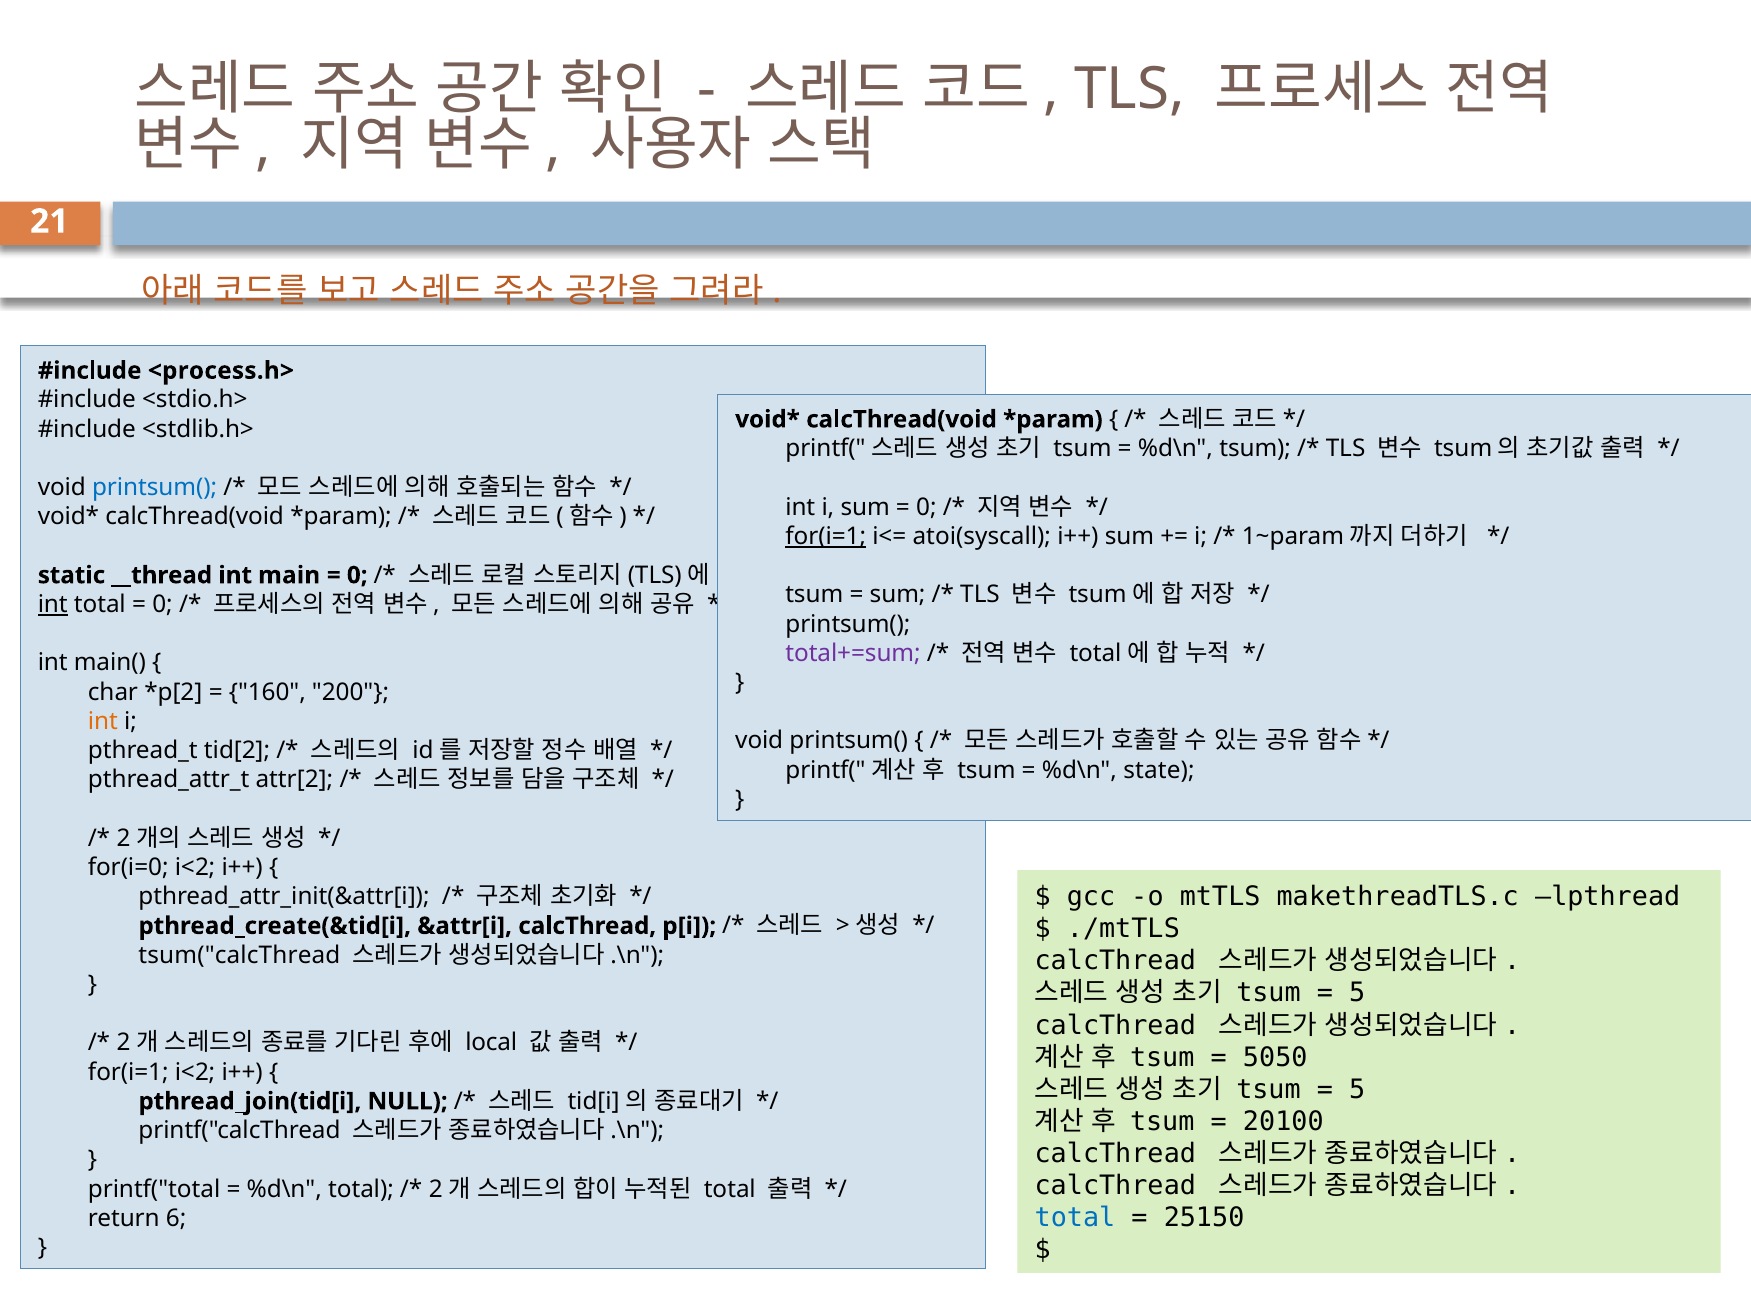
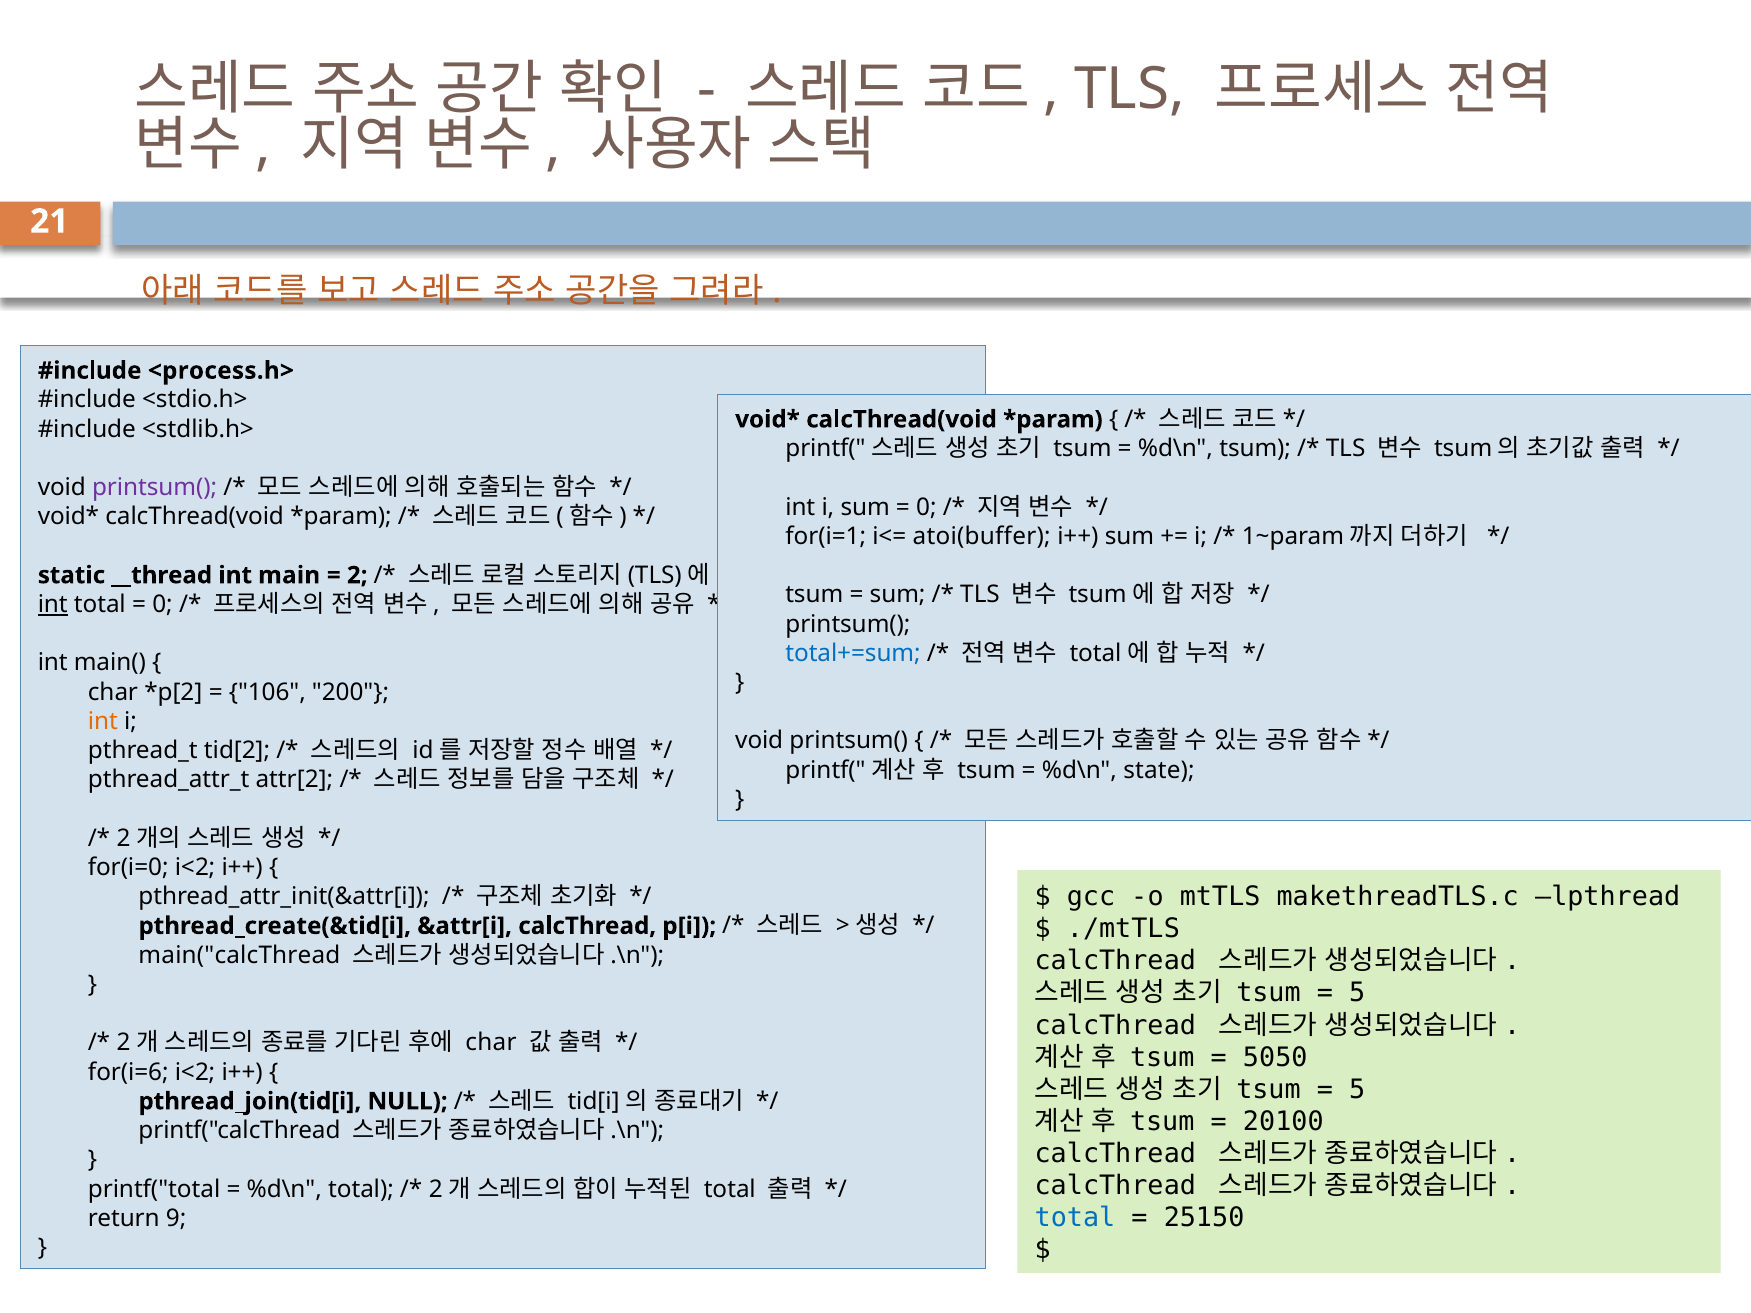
printsum( at (155, 488) colour: blue -> purple
for(i=1 at (826, 536) underline: present -> none
atoi(syscall: atoi(syscall -> atoi(buffer
0 at (357, 575): 0 -> 2
total+=sum colour: purple -> blue
160: 160 -> 106
tsum("calcThread: tsum("calcThread -> main("calcThread
local at (491, 1043): local -> char
for(i=1 at (128, 1072): for(i=1 -> for(i=6
6: 6 -> 9
